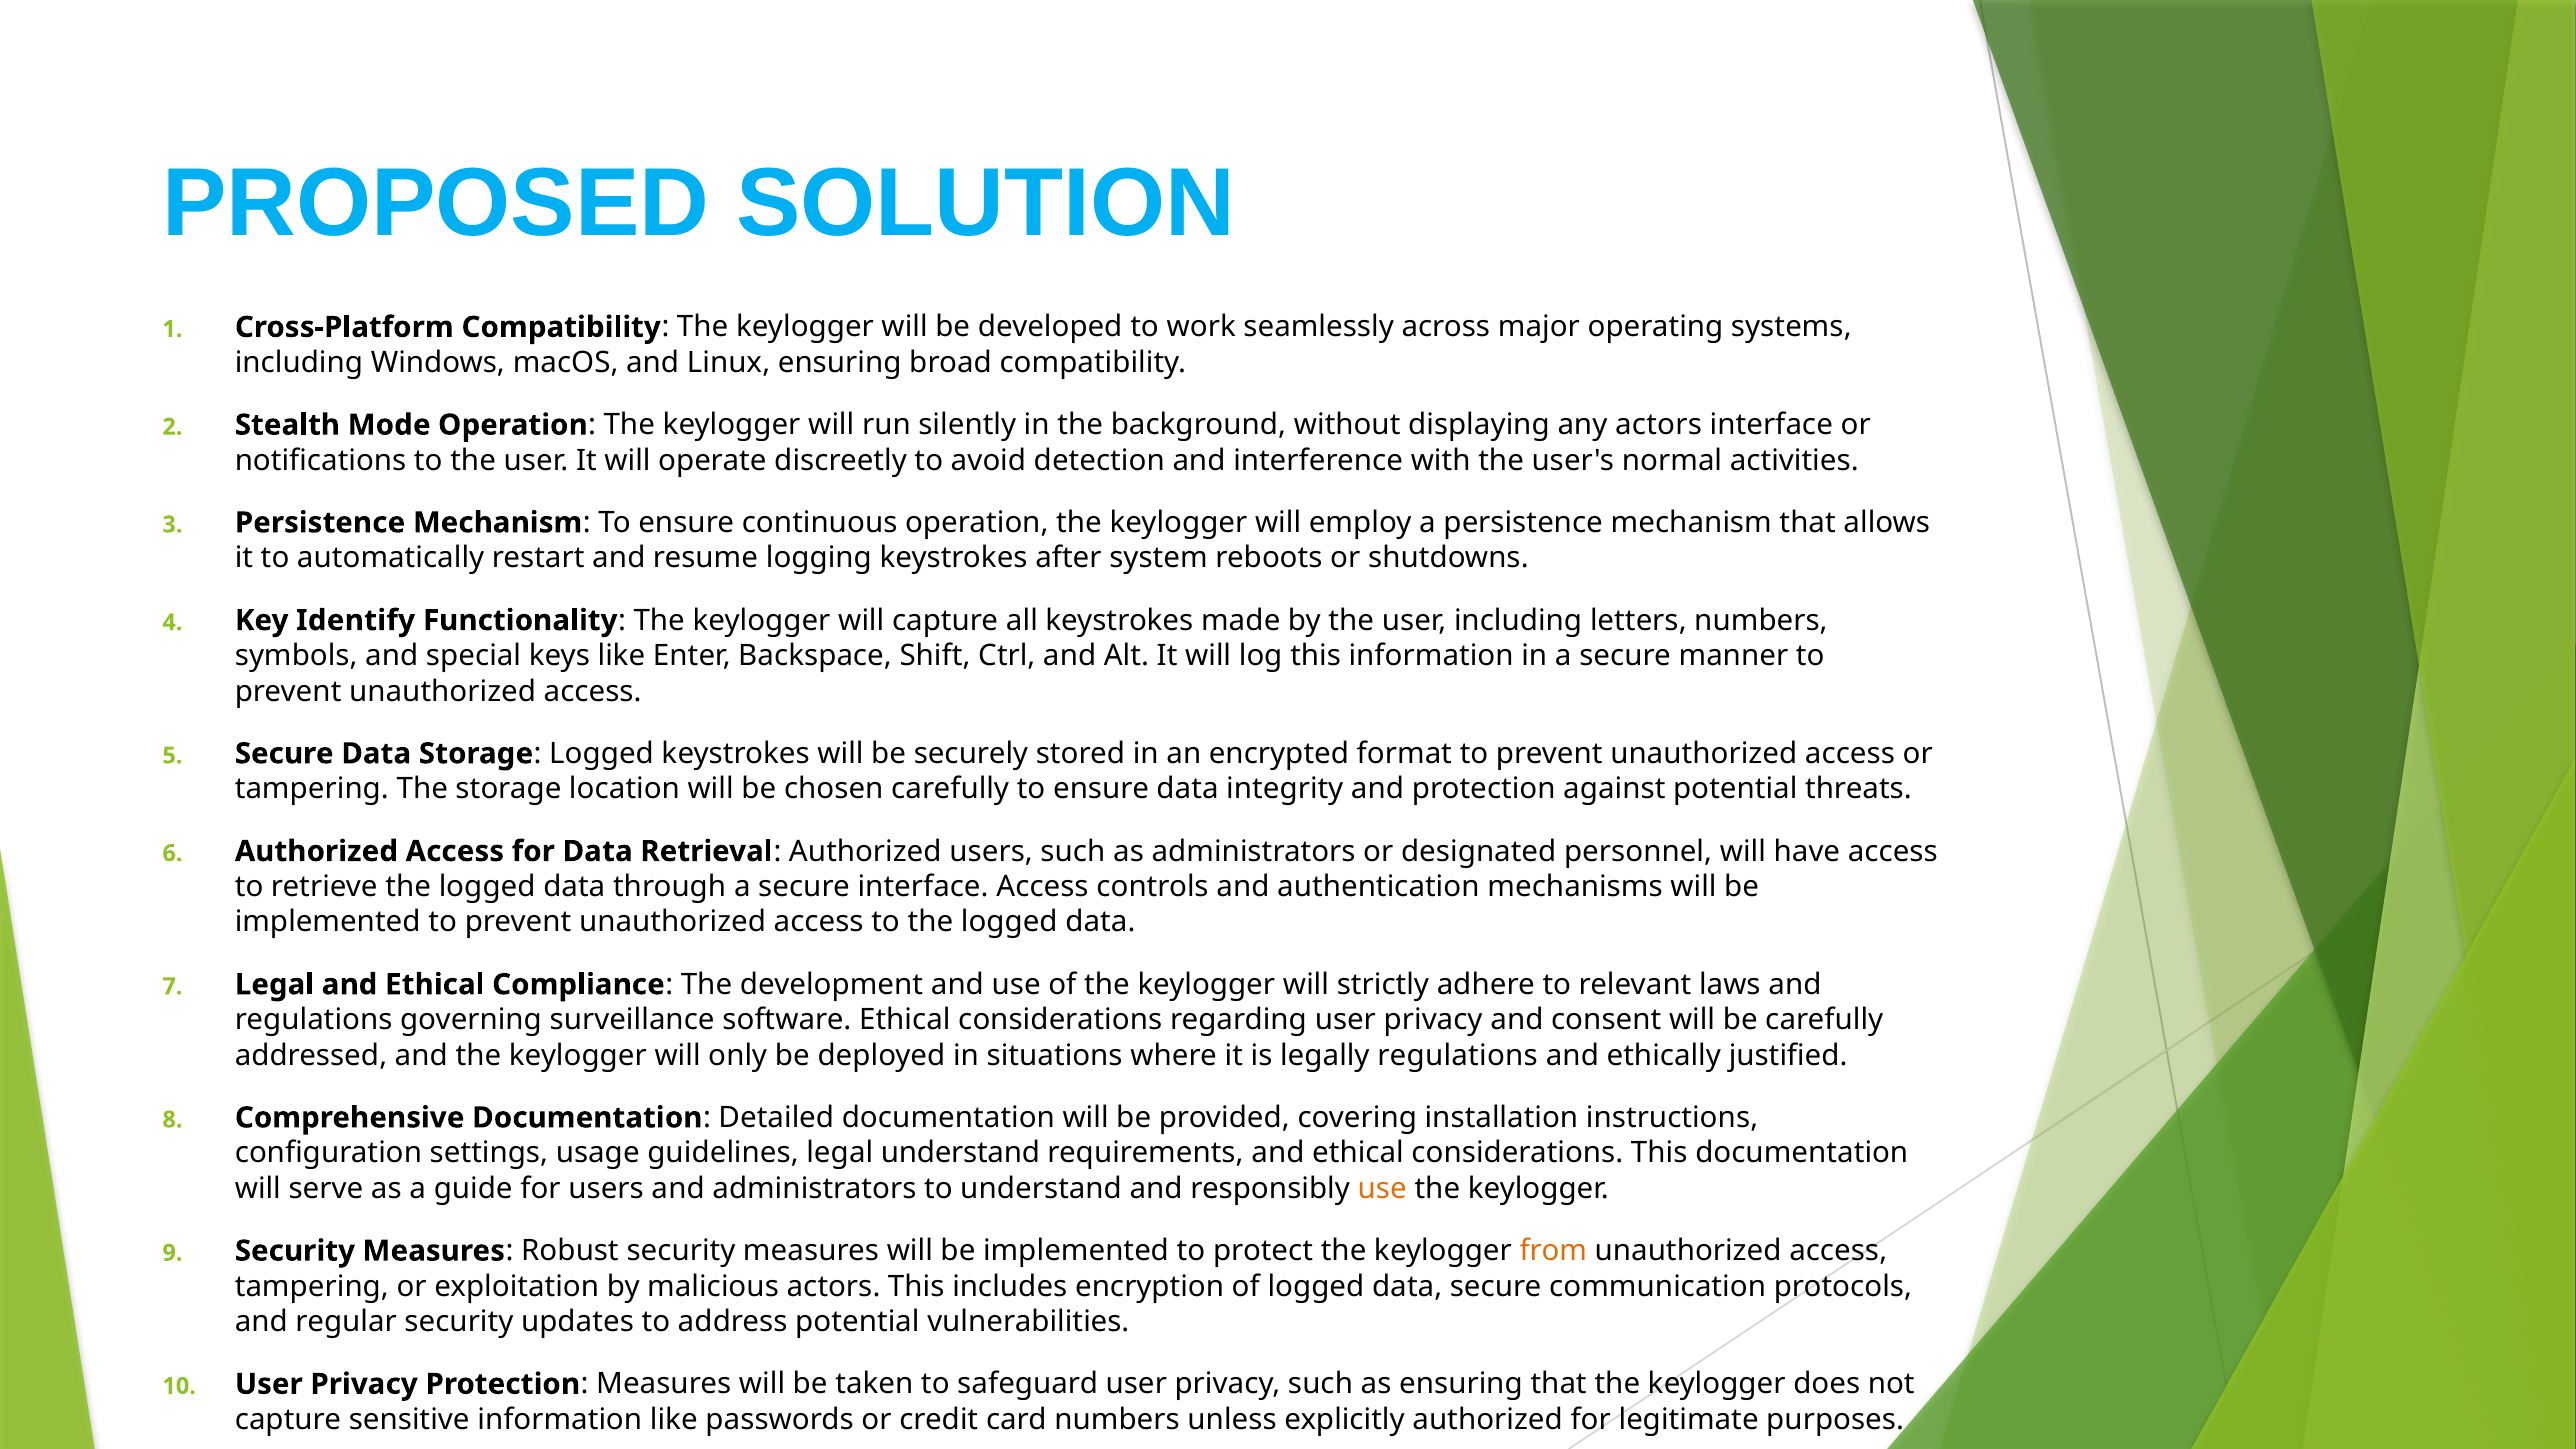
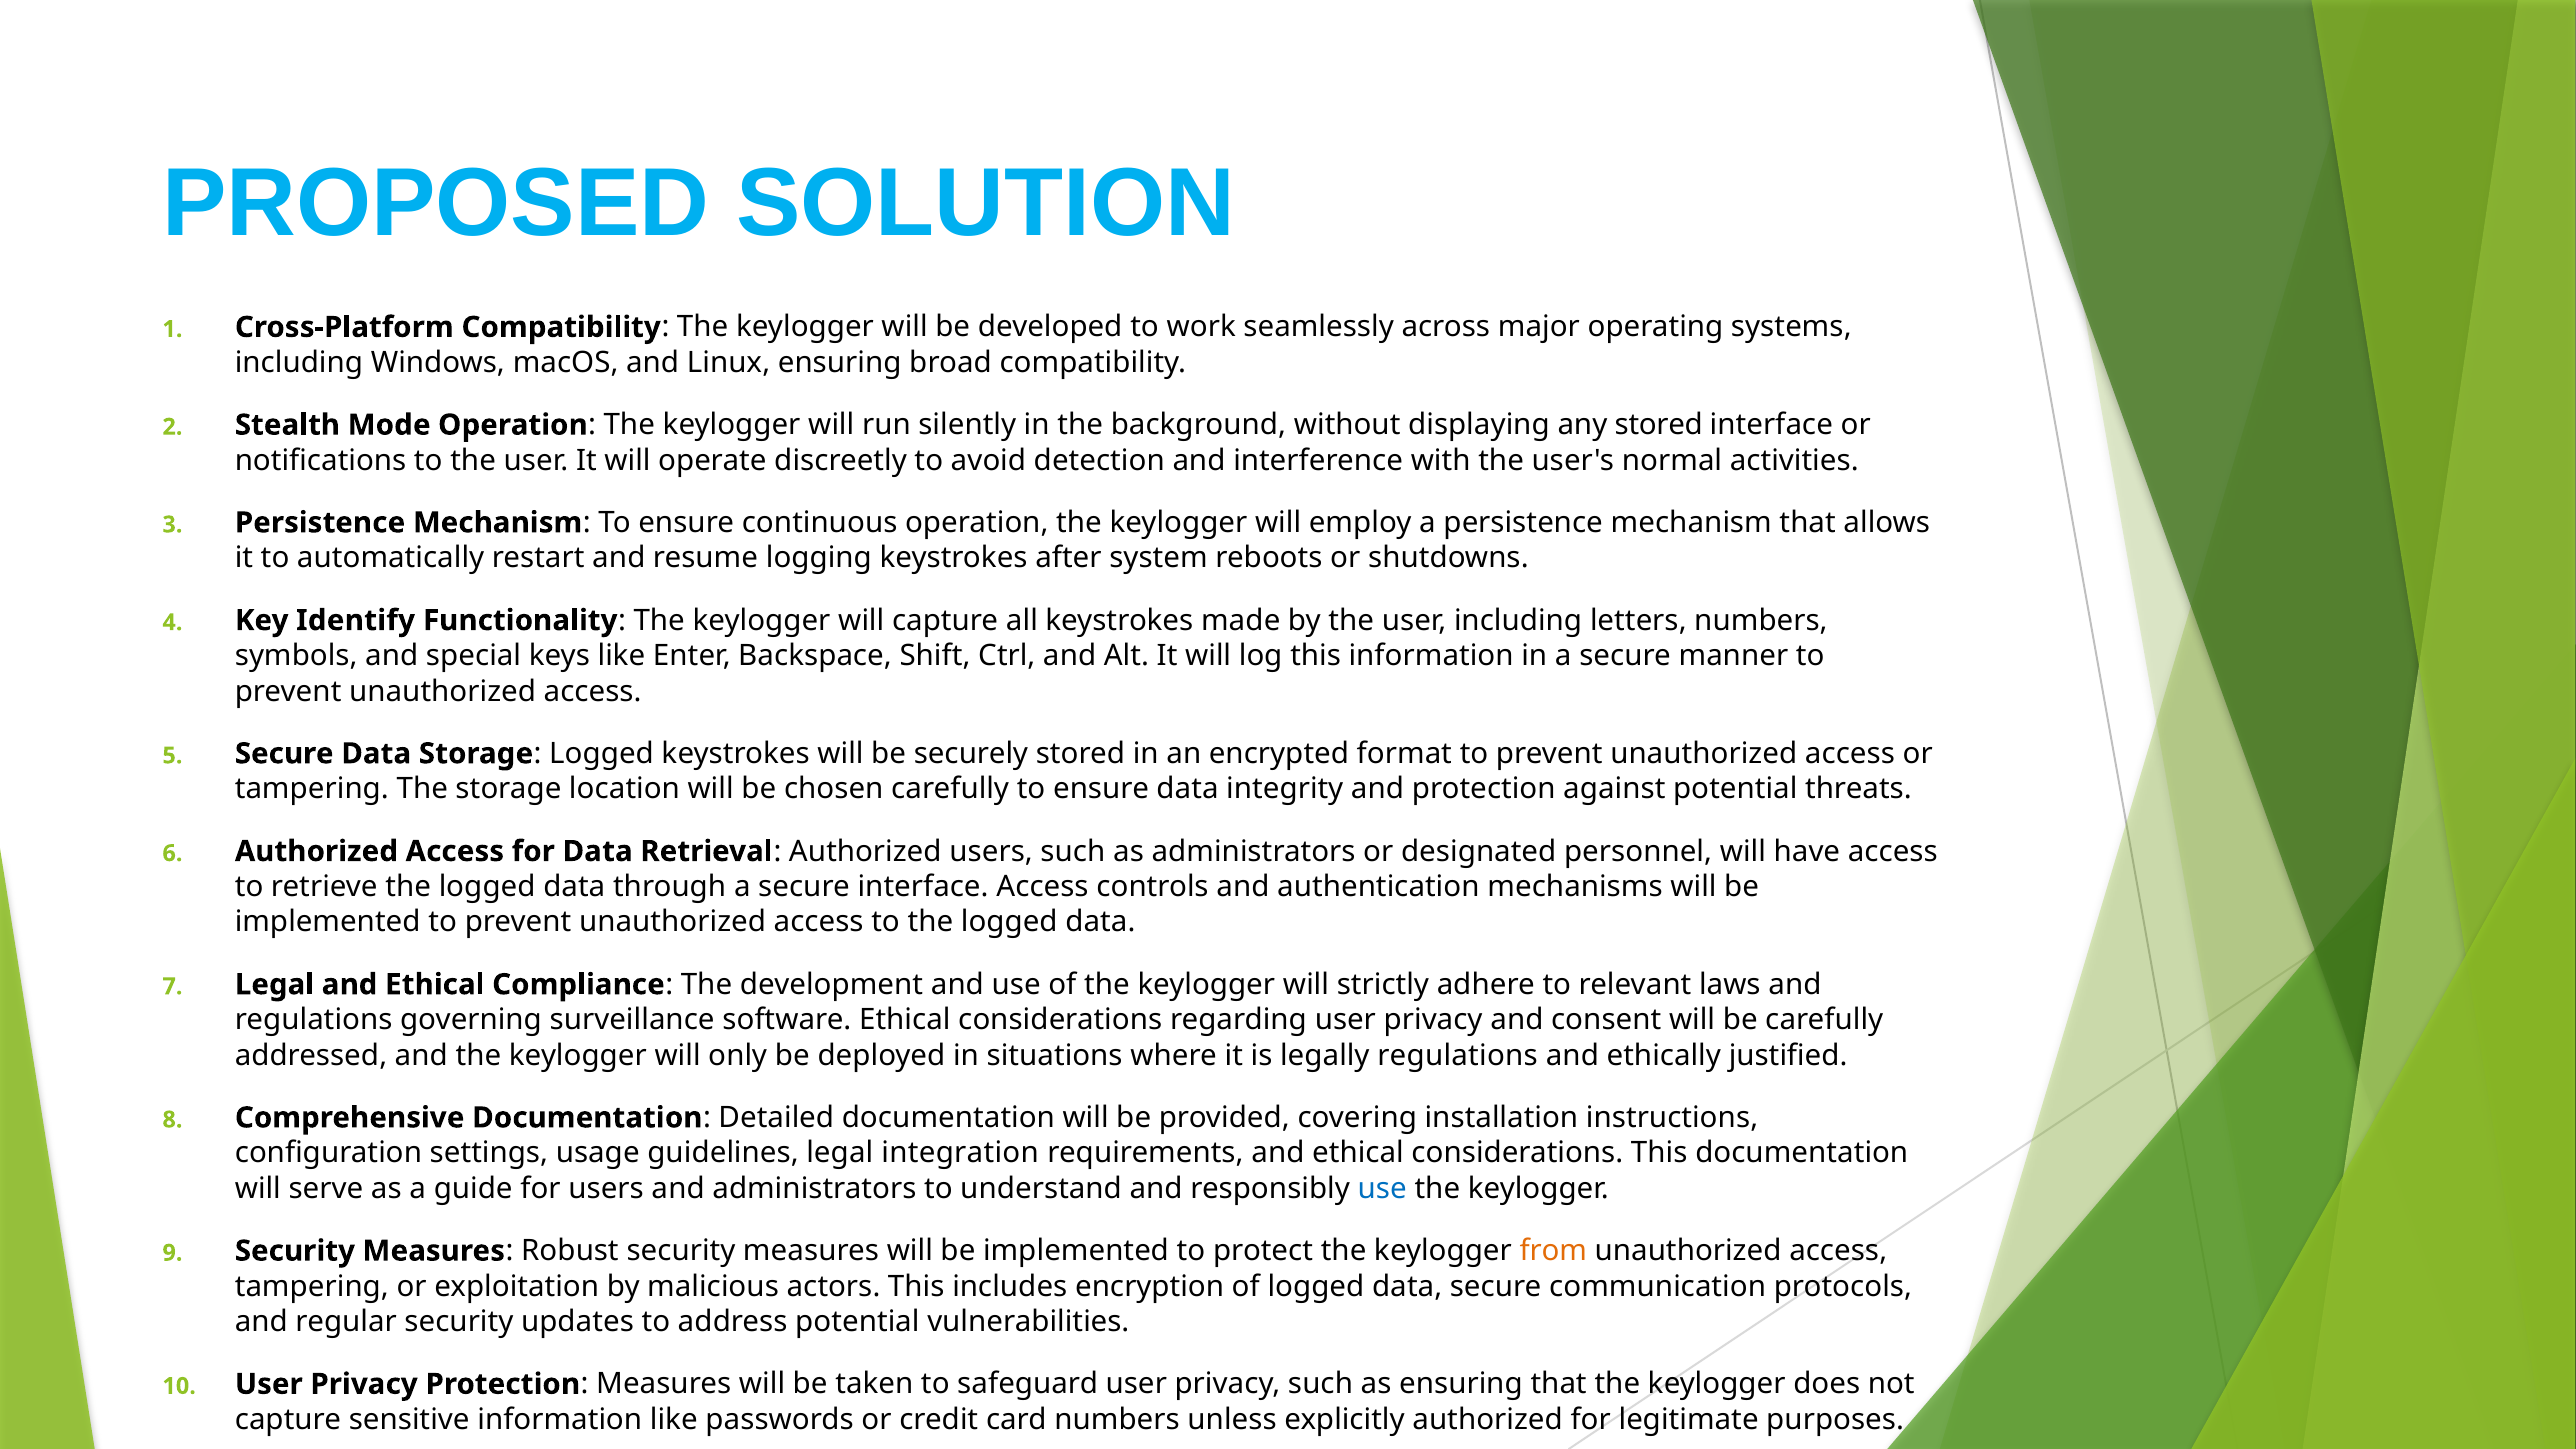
any actors: actors -> stored
legal understand: understand -> integration
use at (1382, 1189) colour: orange -> blue
